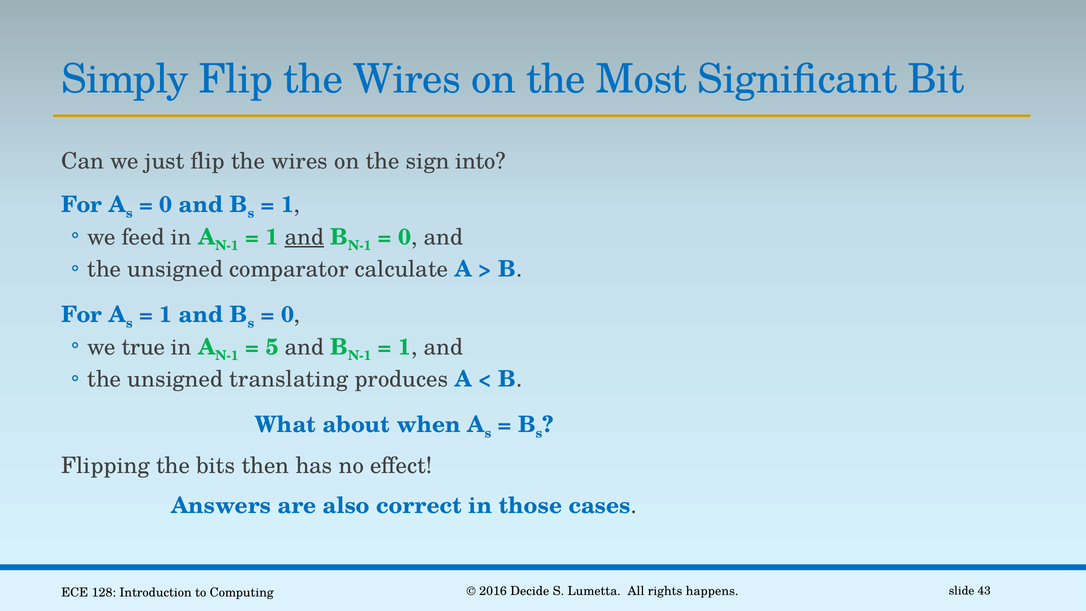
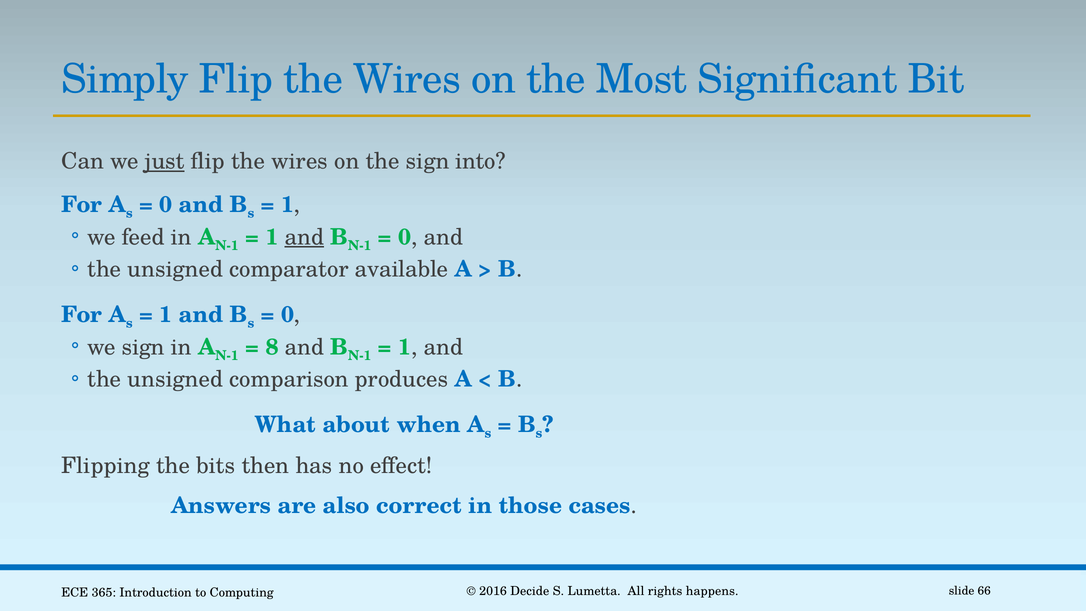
just underline: none -> present
calculate: calculate -> available
we true: true -> sign
5: 5 -> 8
translating: translating -> comparison
128: 128 -> 365
43: 43 -> 66
